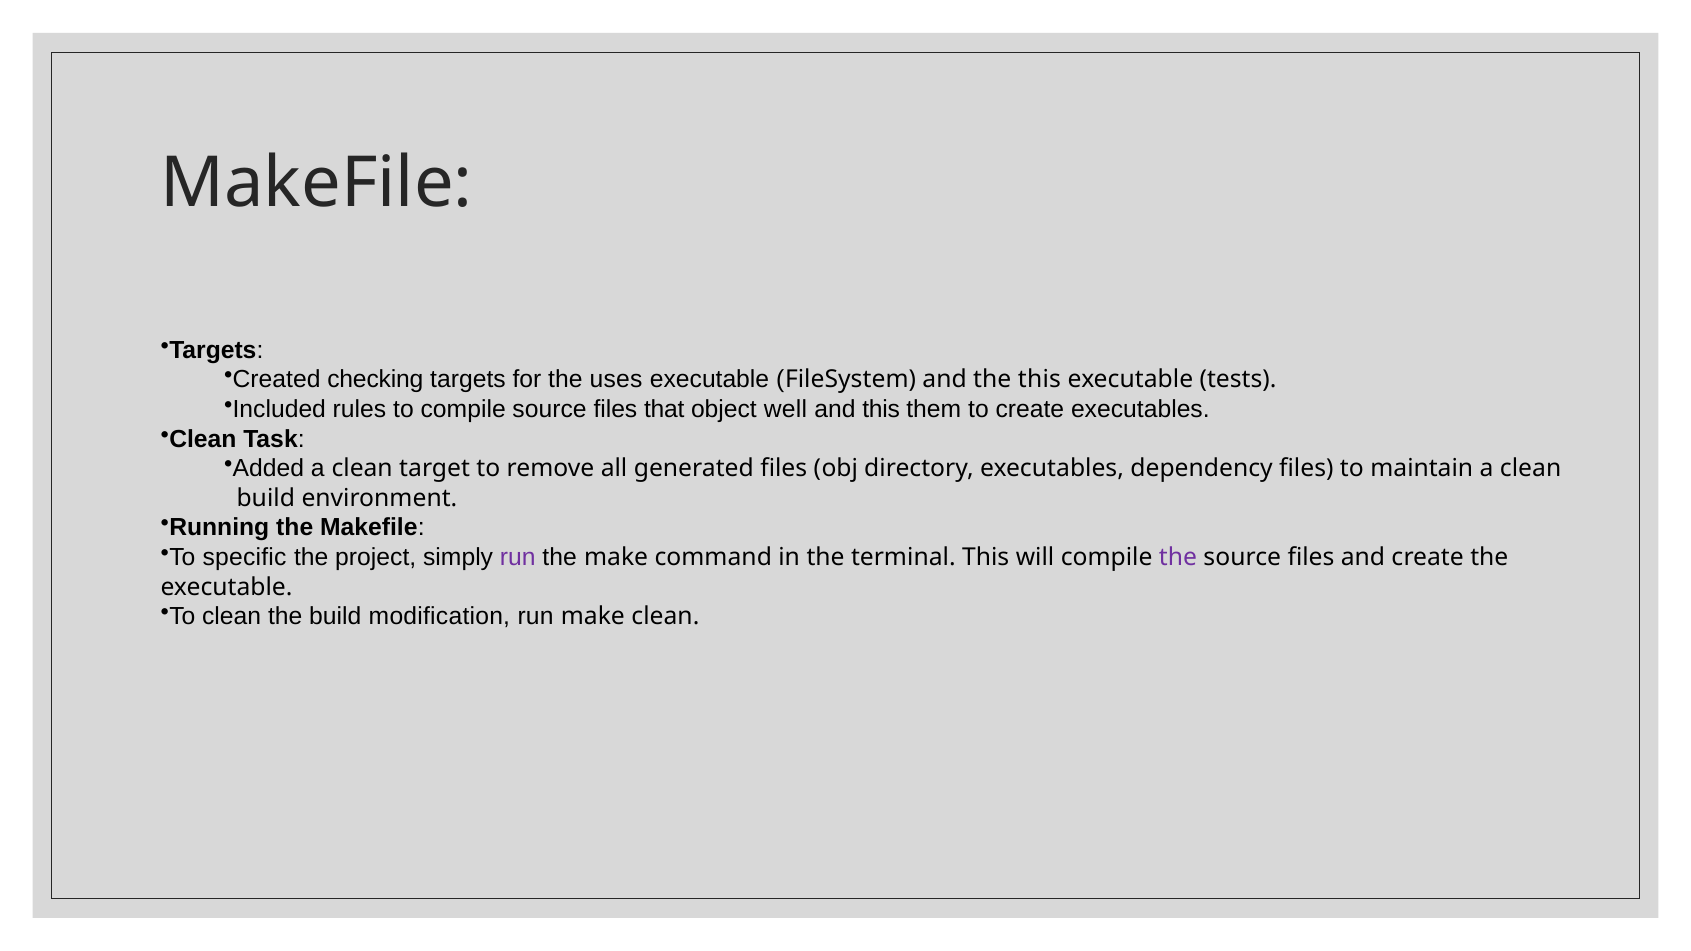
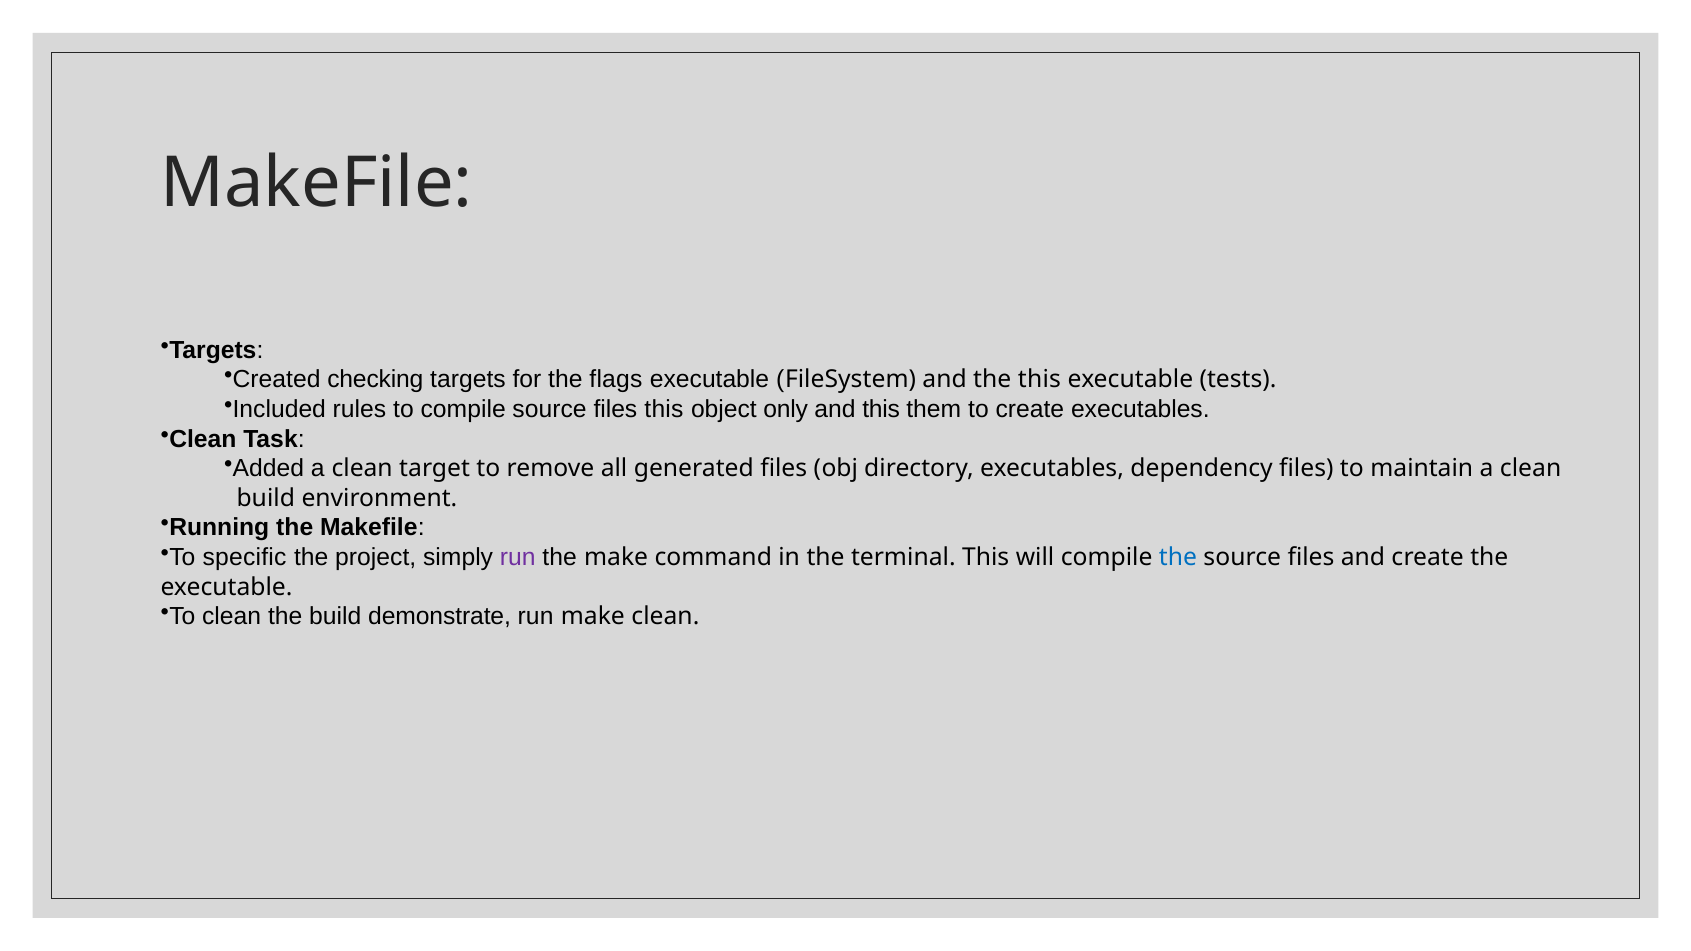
uses: uses -> flags
files that: that -> this
well: well -> only
the at (1178, 557) colour: purple -> blue
modification: modification -> demonstrate
